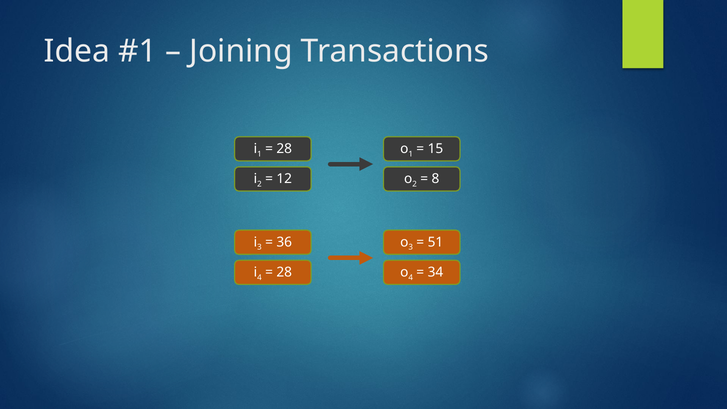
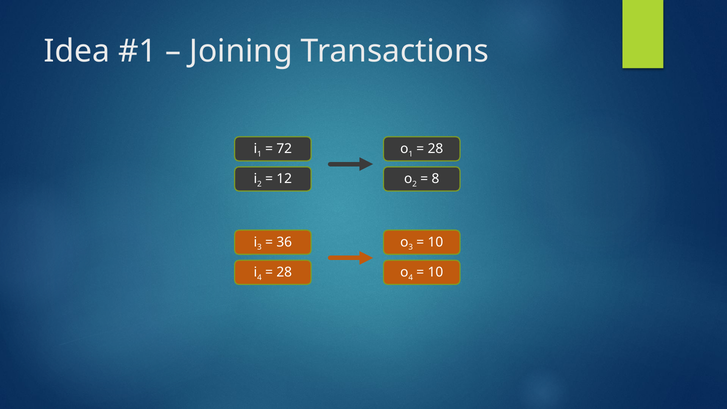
28 at (284, 149): 28 -> 72
15 at (435, 149): 15 -> 28
51 at (435, 242): 51 -> 10
34 at (435, 272): 34 -> 10
